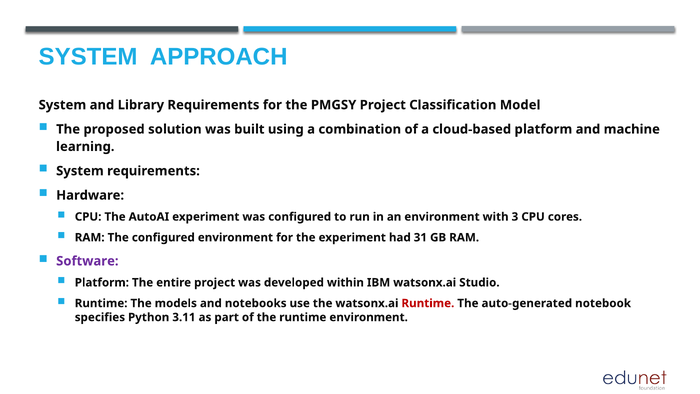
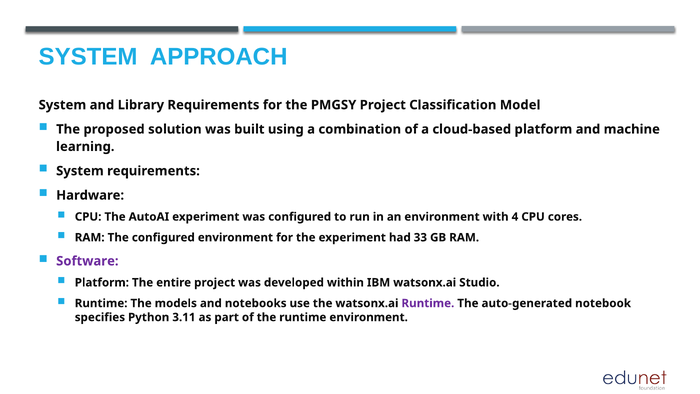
3: 3 -> 4
31: 31 -> 33
Runtime at (428, 303) colour: red -> purple
